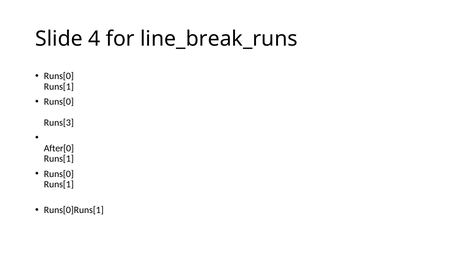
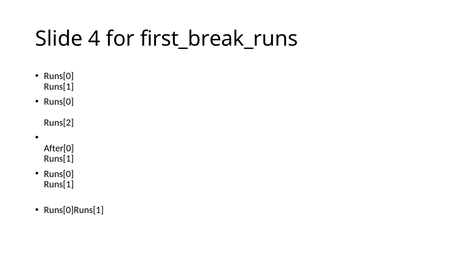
line_break_runs: line_break_runs -> first_break_runs
Runs[3: Runs[3 -> Runs[2
